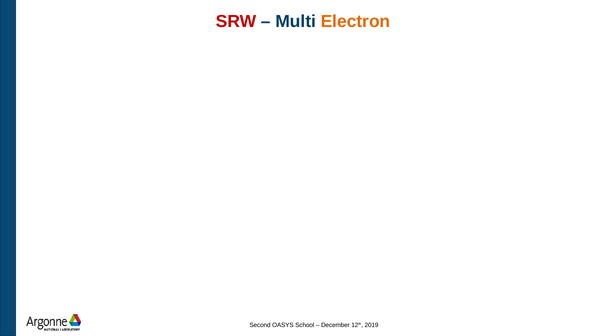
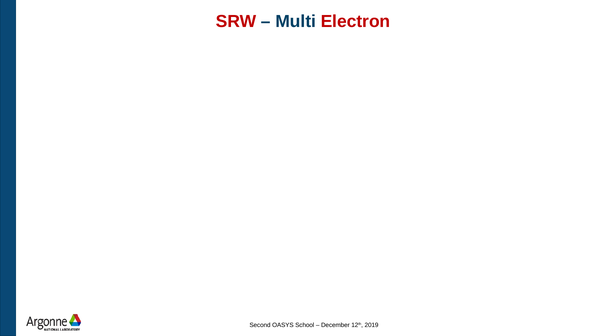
Electron colour: orange -> red
